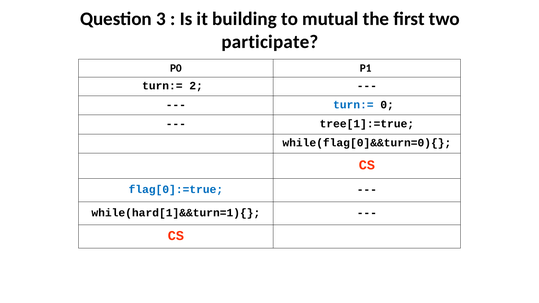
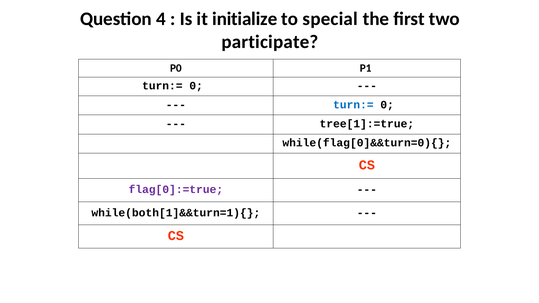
3: 3 -> 4
building: building -> initialize
mutual: mutual -> special
2 at (196, 86): 2 -> 0
flag[0]:=true colour: blue -> purple
while(hard[1]&&turn=1){: while(hard[1]&&turn=1){ -> while(both[1]&&turn=1){
